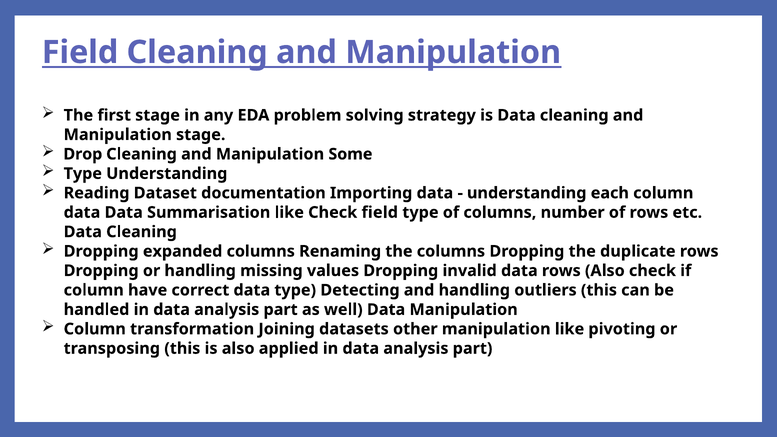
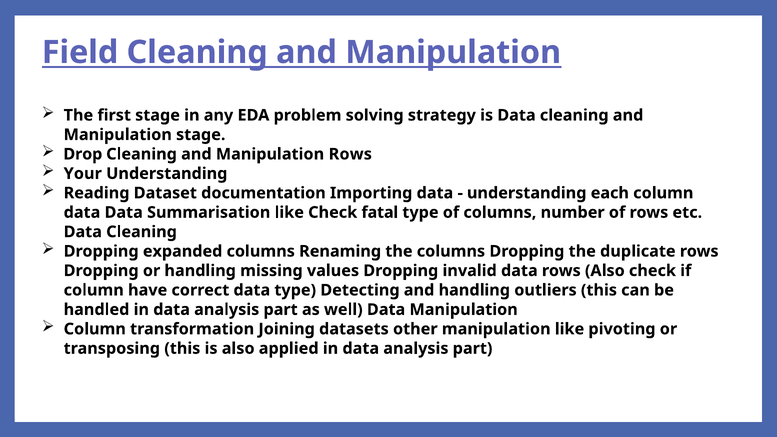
Manipulation Some: Some -> Rows
Type at (83, 174): Type -> Your
Check field: field -> fatal
